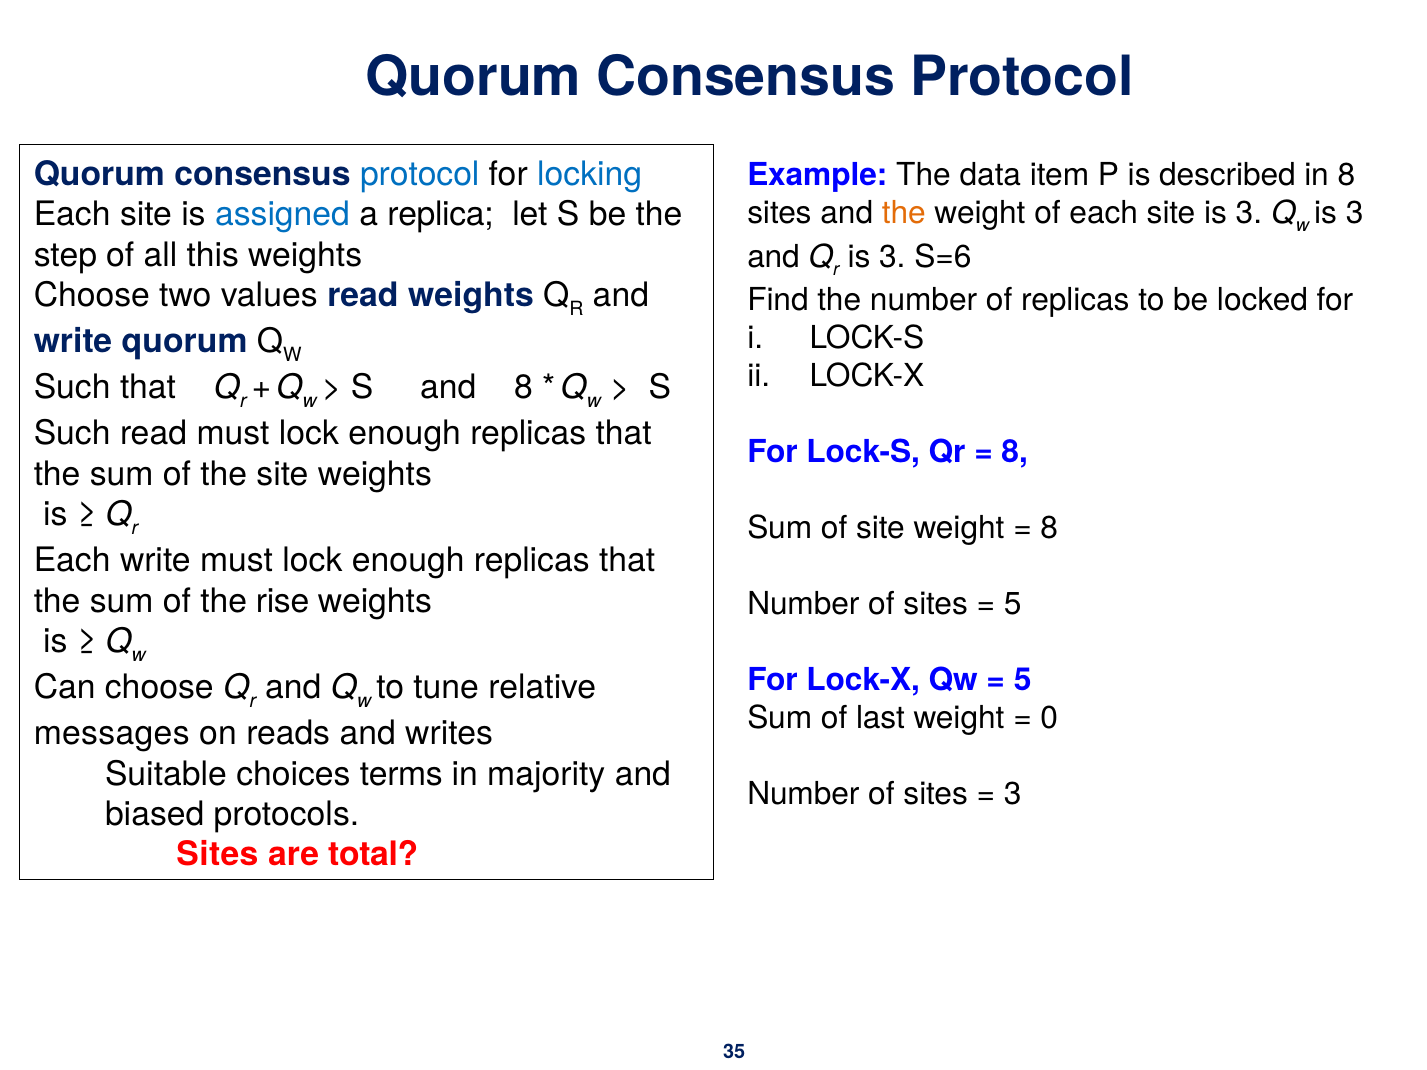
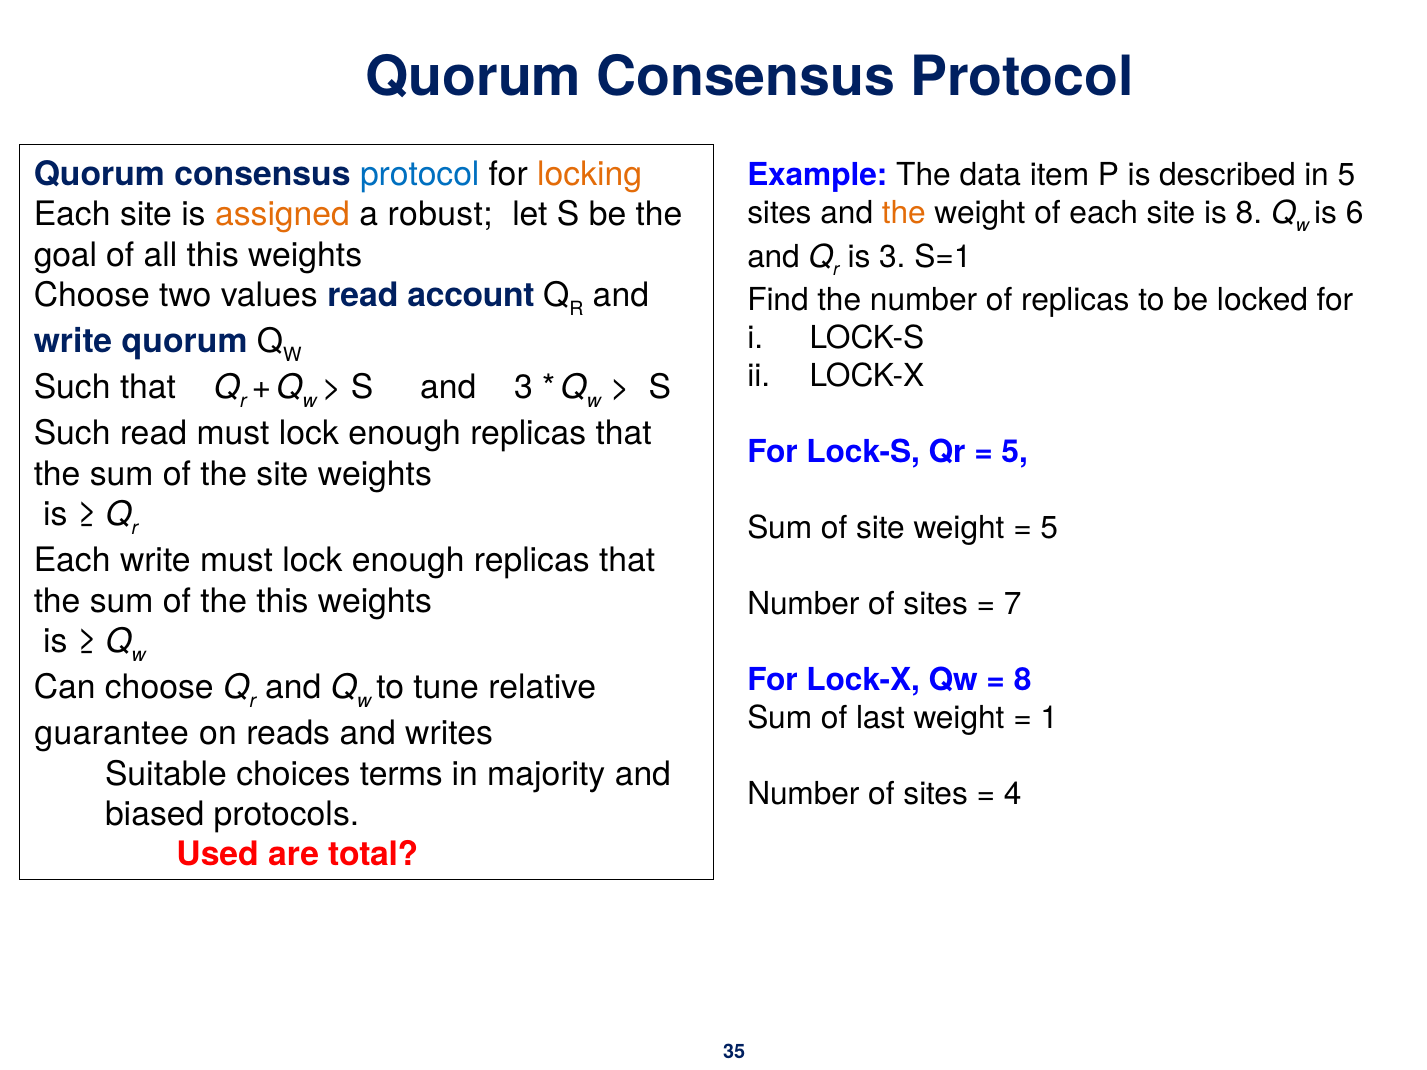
locking colour: blue -> orange
in 8: 8 -> 5
site is 3: 3 -> 8
3 at (1355, 214): 3 -> 6
assigned colour: blue -> orange
replica: replica -> robust
step: step -> goal
S=6: S=6 -> S=1
read weights: weights -> account
and 8: 8 -> 3
8 at (1015, 452): 8 -> 5
8 at (1049, 528): 8 -> 5
the rise: rise -> this
5 at (1013, 604): 5 -> 7
5 at (1023, 680): 5 -> 8
0: 0 -> 1
messages: messages -> guarantee
3 at (1013, 795): 3 -> 4
Sites at (217, 855): Sites -> Used
